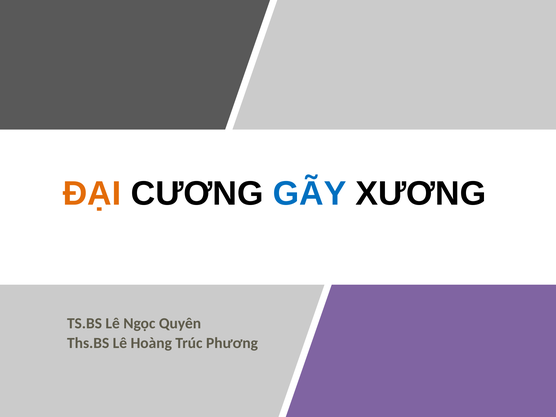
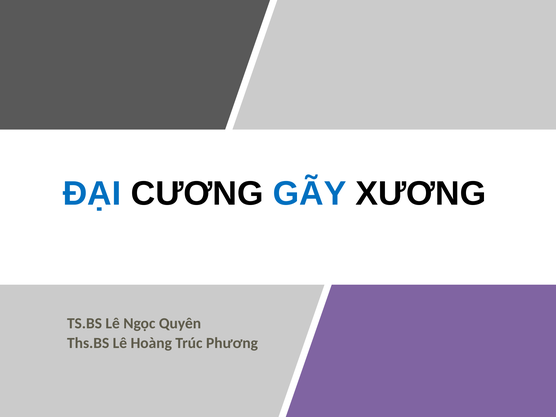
ĐẠI colour: orange -> blue
